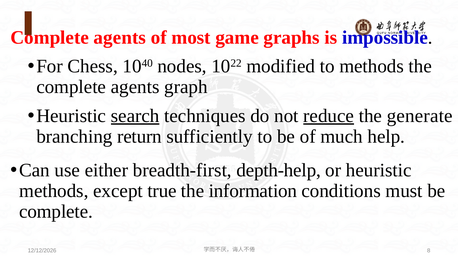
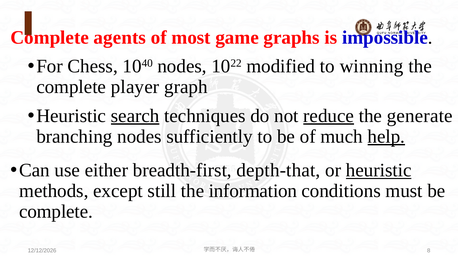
to methods: methods -> winning
agents at (135, 87): agents -> player
branching return: return -> nodes
help underline: none -> present
depth-help: depth-help -> depth-that
heuristic at (379, 171) underline: none -> present
true: true -> still
